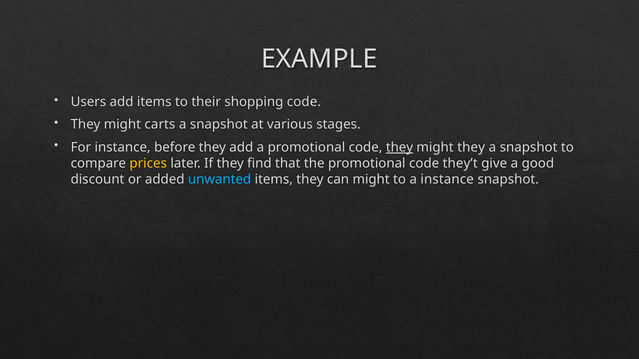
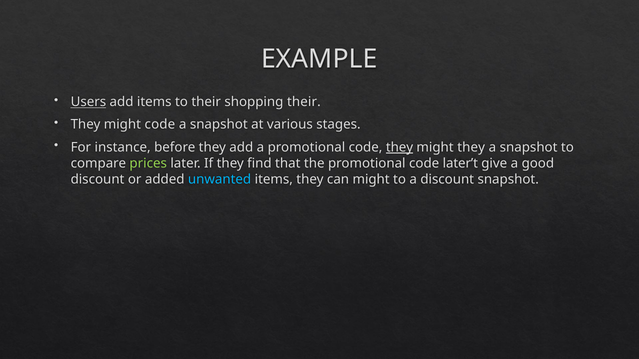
Users underline: none -> present
shopping code: code -> their
might carts: carts -> code
prices colour: yellow -> light green
they’t: they’t -> later’t
a instance: instance -> discount
